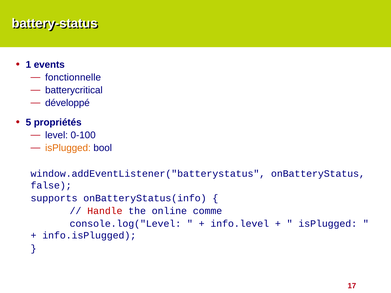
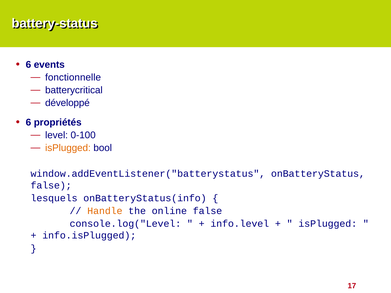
1 at (28, 65): 1 -> 6
5 at (28, 122): 5 -> 6
supports: supports -> lesquels
Handle colour: red -> orange
online comme: comme -> false
